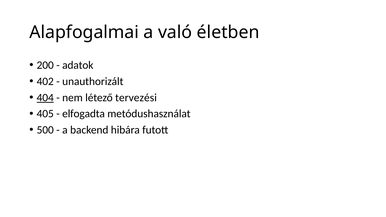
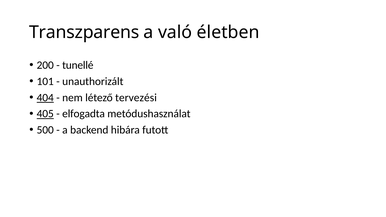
Alapfogalmai: Alapfogalmai -> Transzparens
adatok: adatok -> tunellé
402: 402 -> 101
405 underline: none -> present
